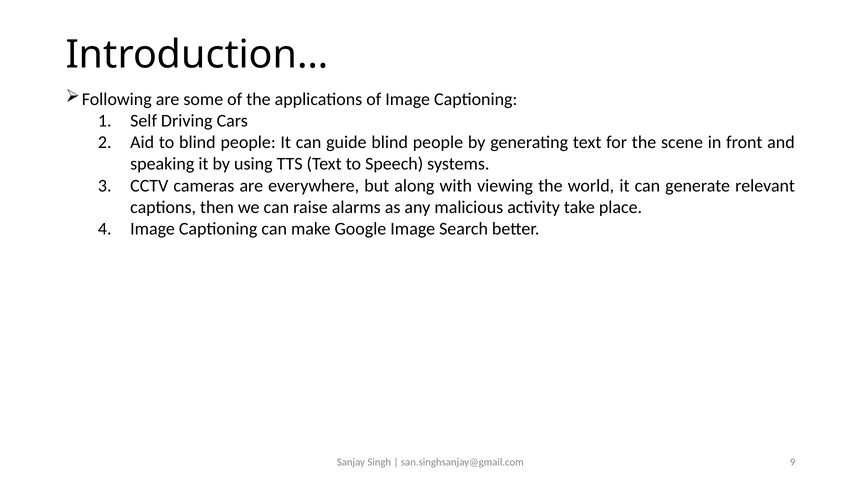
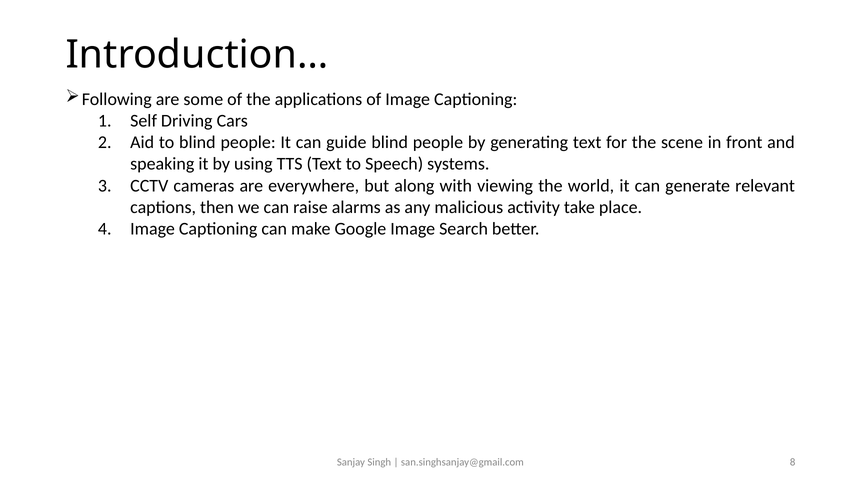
9: 9 -> 8
